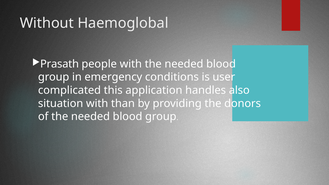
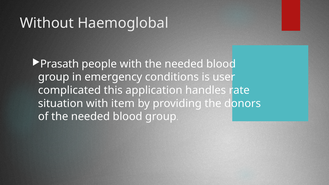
also: also -> rate
than: than -> item
